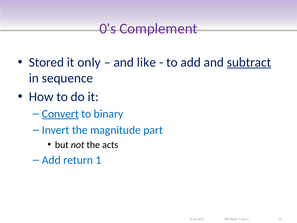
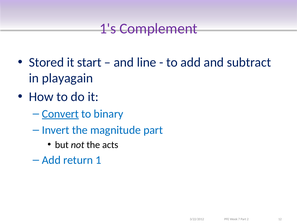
0's: 0's -> 1's
only: only -> start
like: like -> line
subtract underline: present -> none
sequence: sequence -> playagain
